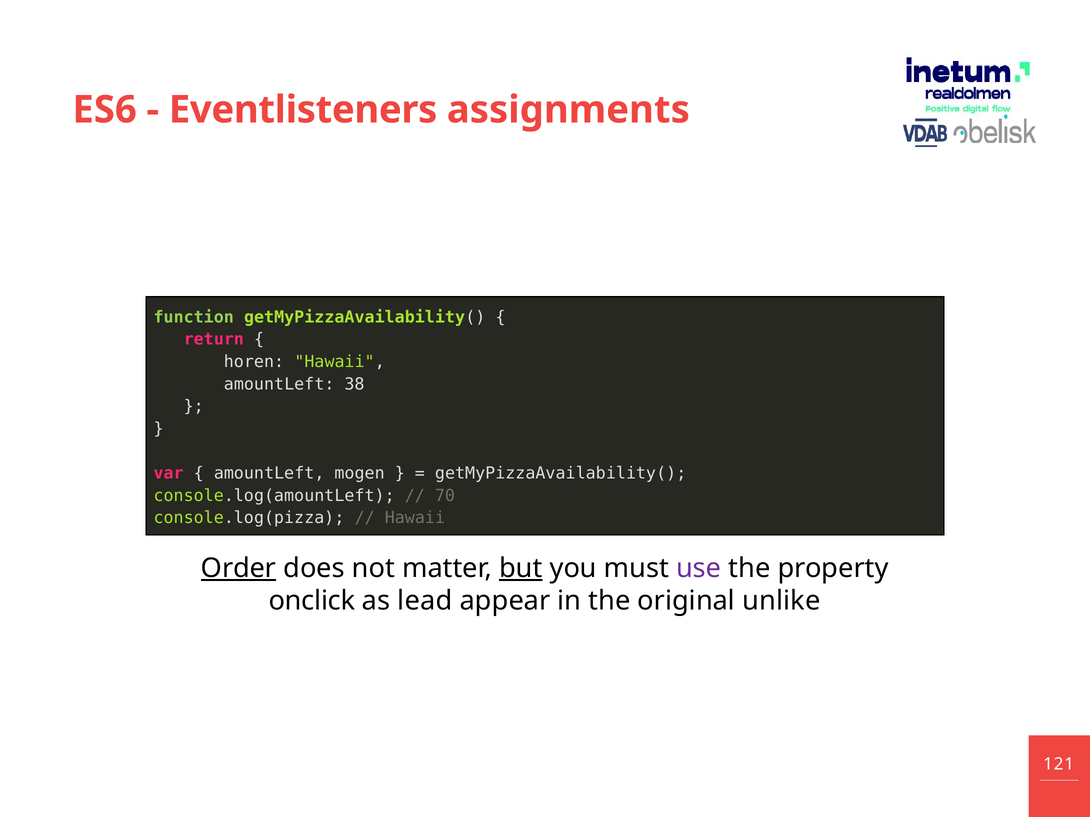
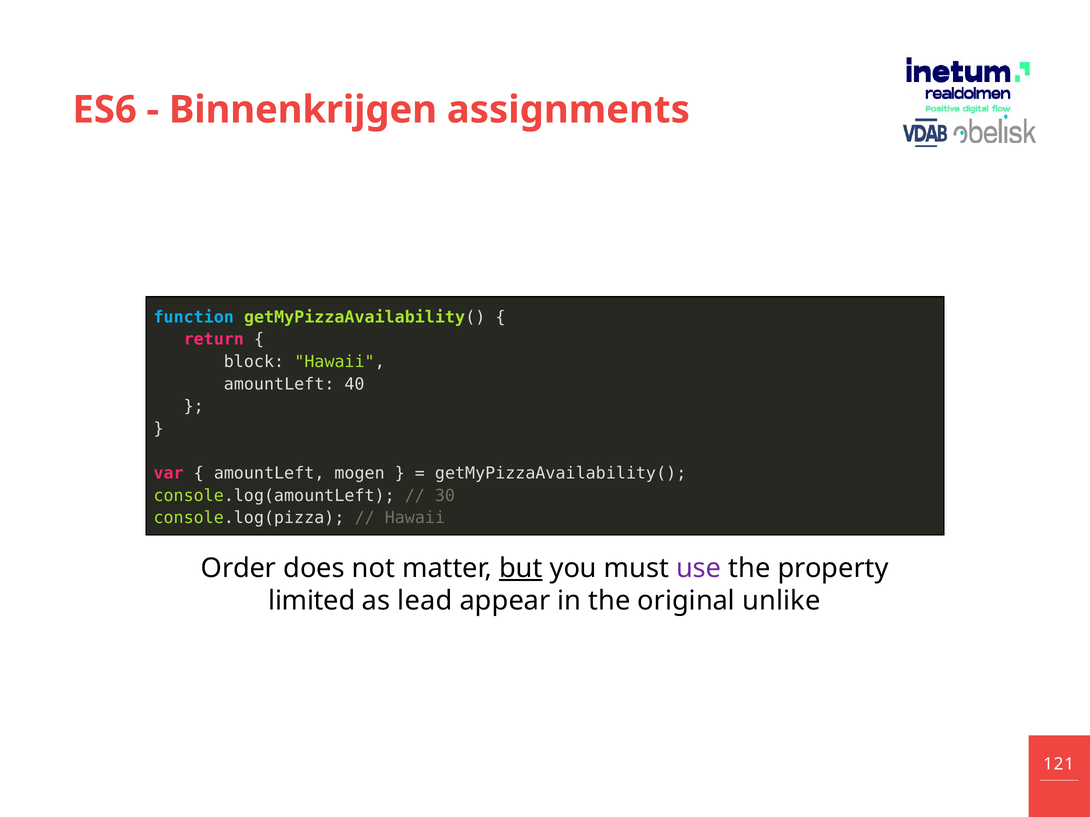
Eventlisteners: Eventlisteners -> Binnenkrijgen
function colour: light green -> light blue
horen: horen -> block
38: 38 -> 40
70: 70 -> 30
Order underline: present -> none
onclick: onclick -> limited
